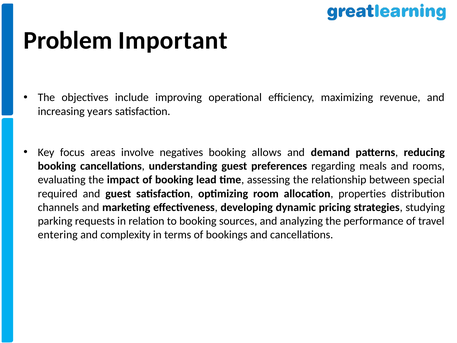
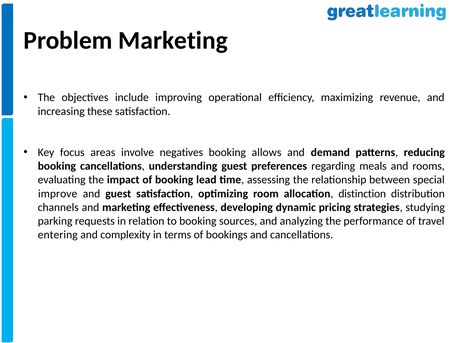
Problem Important: Important -> Marketing
years: years -> these
required: required -> improve
properties: properties -> distinction
